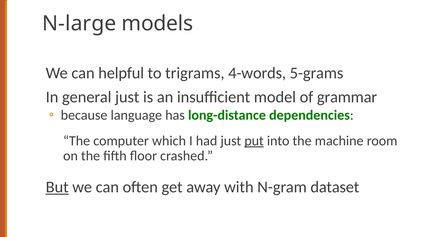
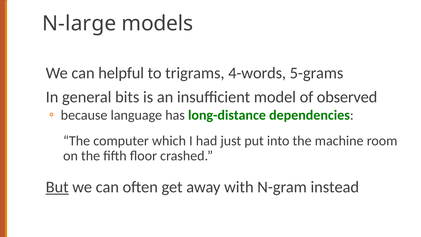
general just: just -> bits
grammar: grammar -> observed
put underline: present -> none
dataset: dataset -> instead
